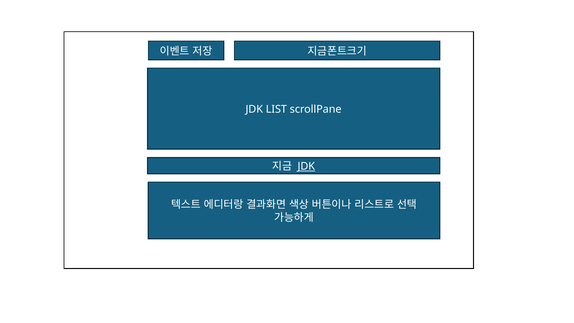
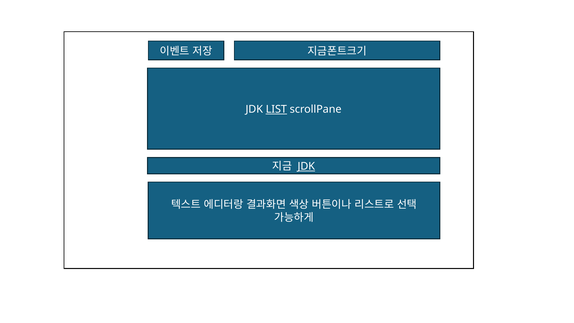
LIST underline: none -> present
